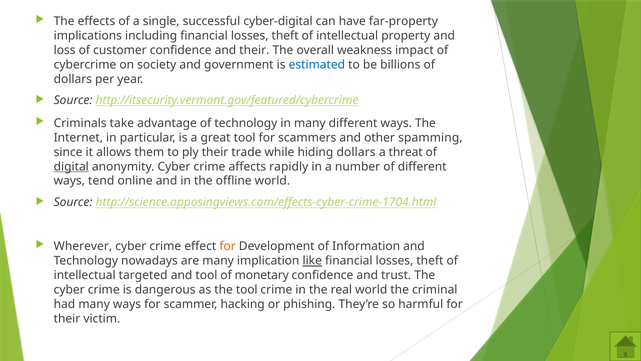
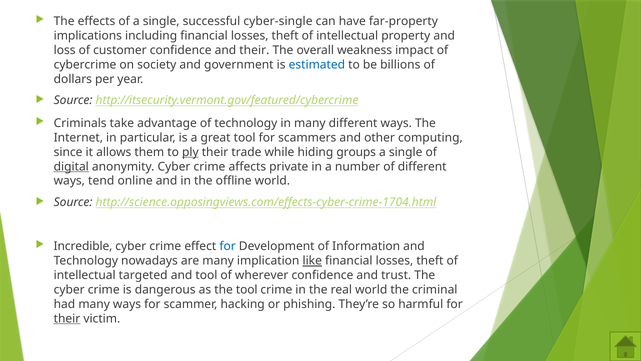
cyber-digital: cyber-digital -> cyber-single
spamming: spamming -> computing
ply underline: none -> present
hiding dollars: dollars -> groups
threat at (406, 152): threat -> single
rapidly: rapidly -> private
Wherever: Wherever -> Incredible
for at (228, 246) colour: orange -> blue
monetary: monetary -> wherever
their at (67, 318) underline: none -> present
